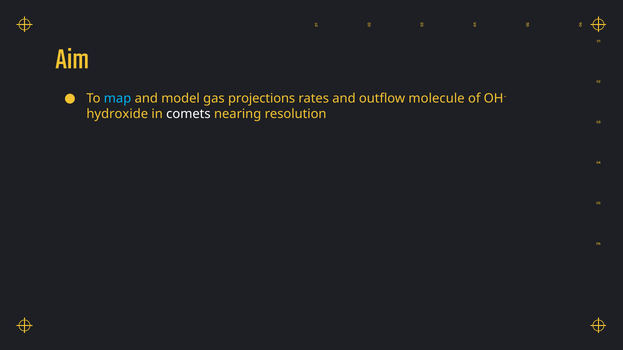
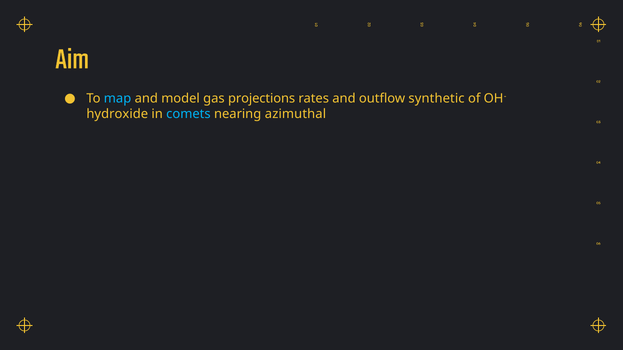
molecule: molecule -> synthetic
comets colour: white -> light blue
resolution: resolution -> azimuthal
